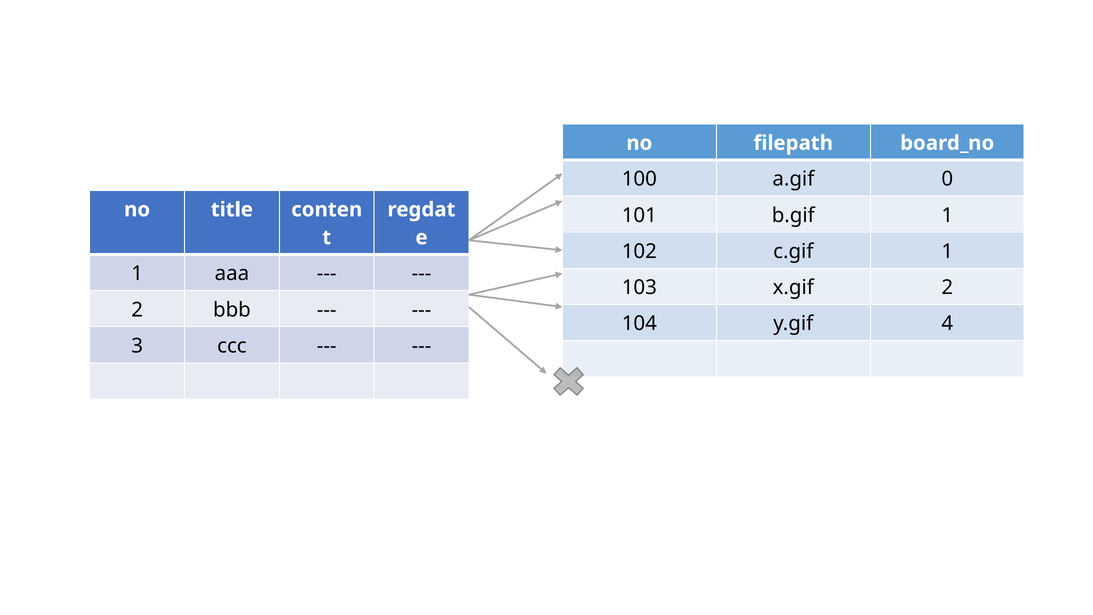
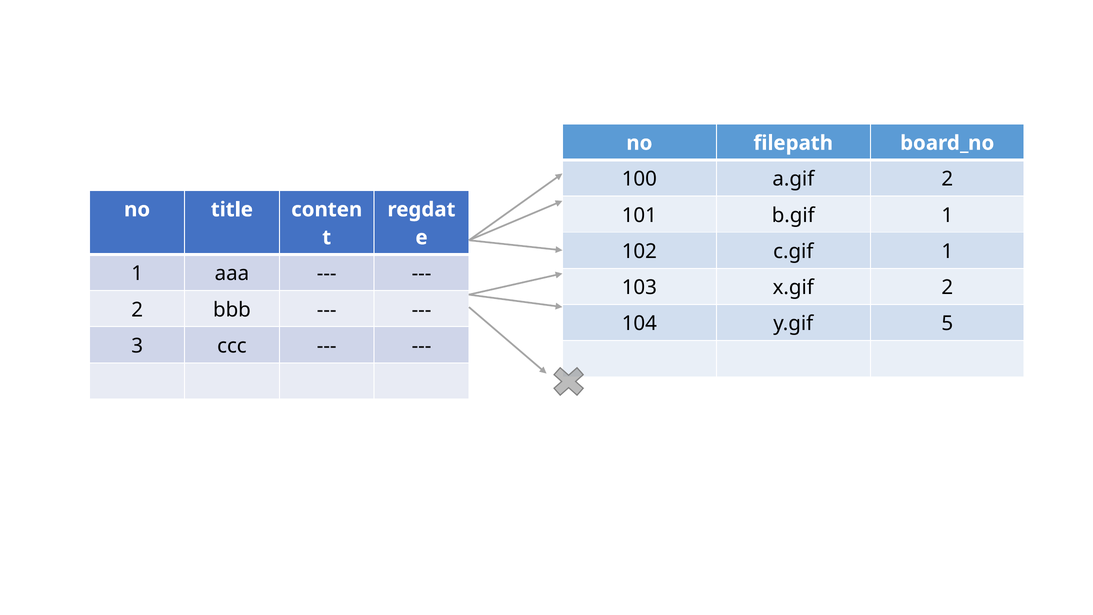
a.gif 0: 0 -> 2
4: 4 -> 5
